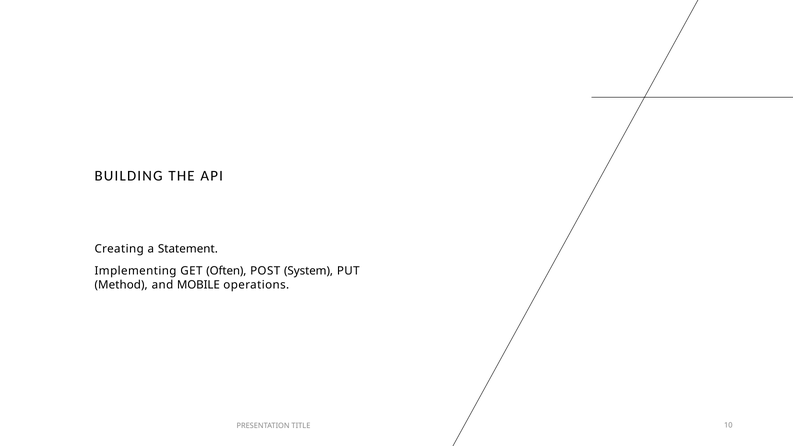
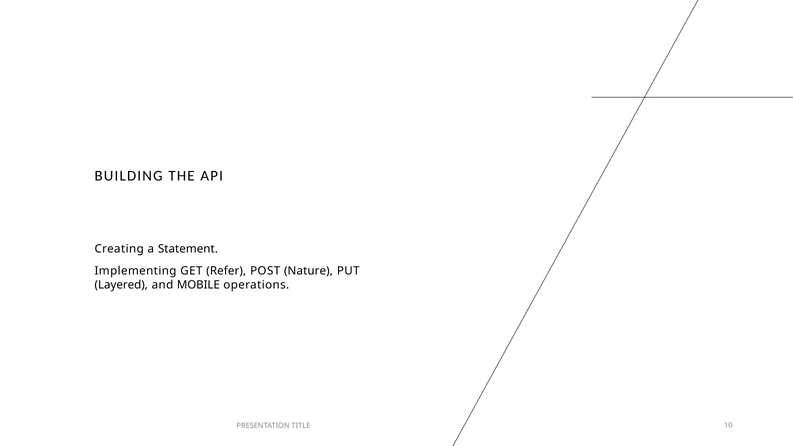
Often: Often -> Refer
System: System -> Nature
Method: Method -> Layered
